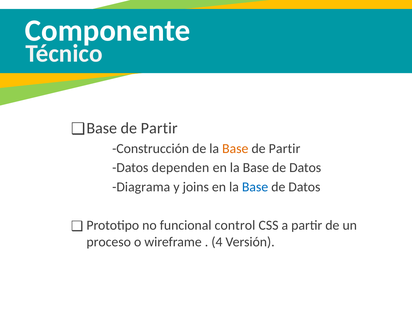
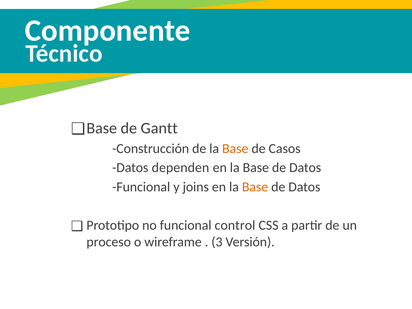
Partir at (159, 128): Partir -> Gantt
Partir at (285, 149): Partir -> Casos
Diagrama at (141, 187): Diagrama -> Funcional
Base at (255, 187) colour: blue -> orange
4: 4 -> 3
